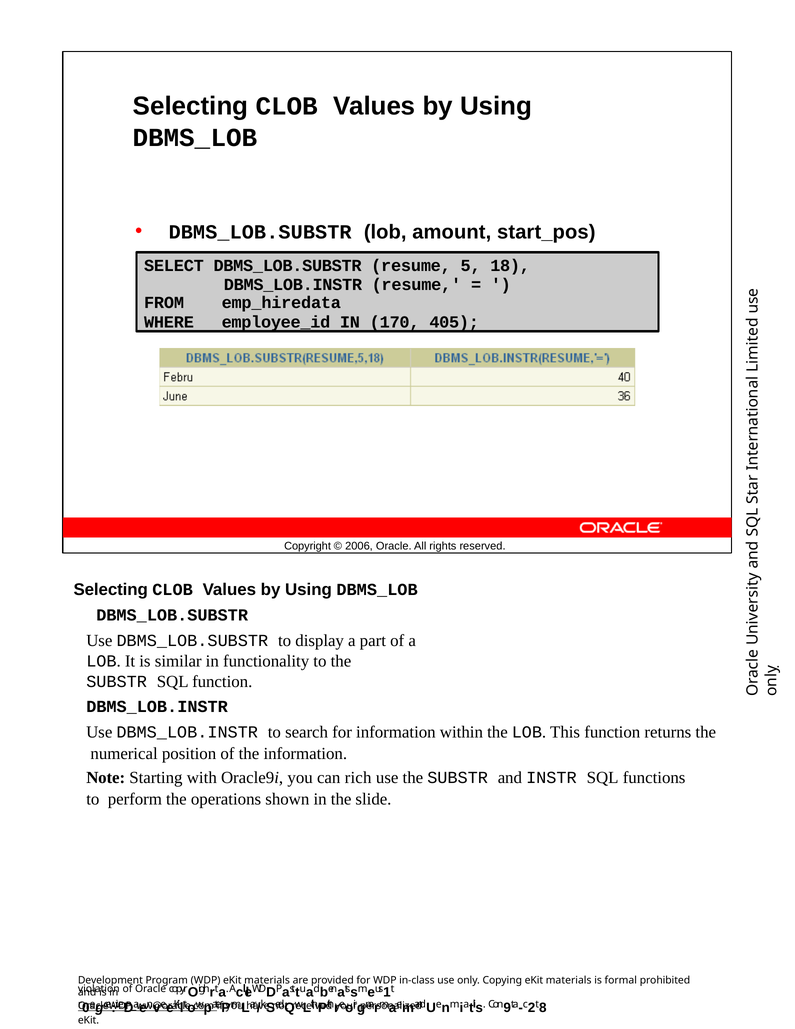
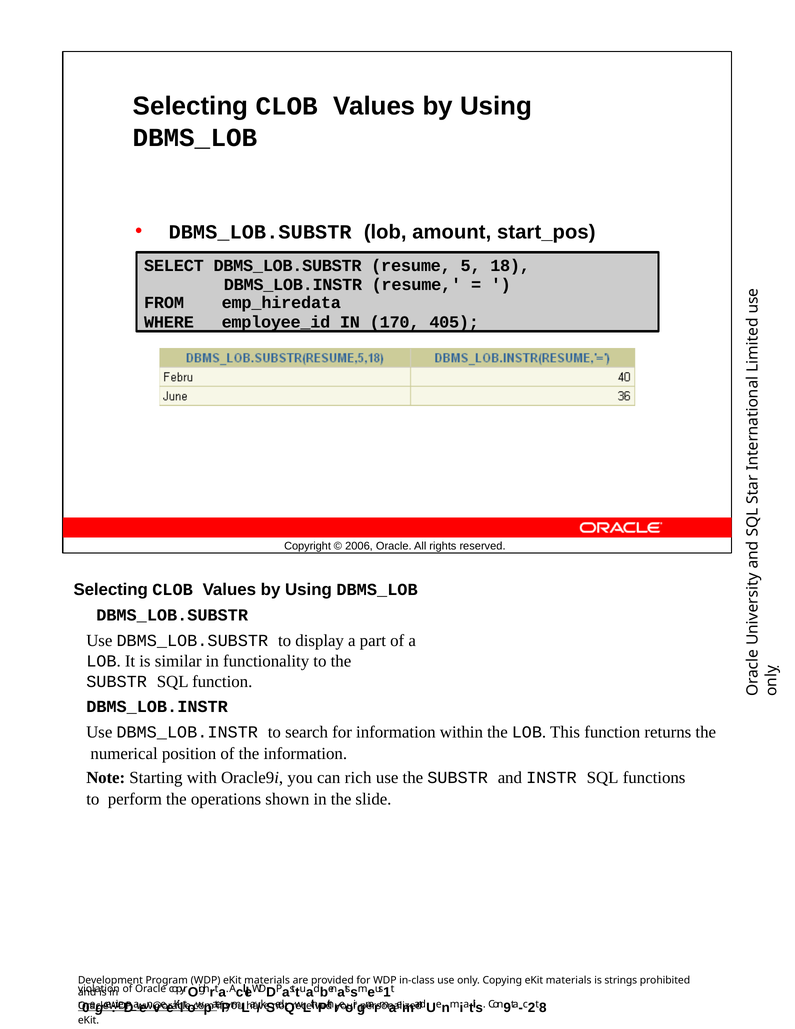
formal: formal -> strings
